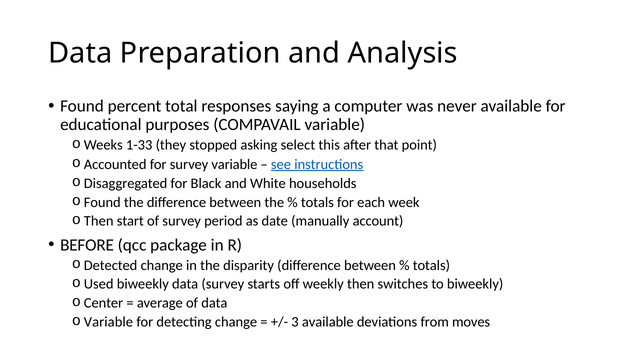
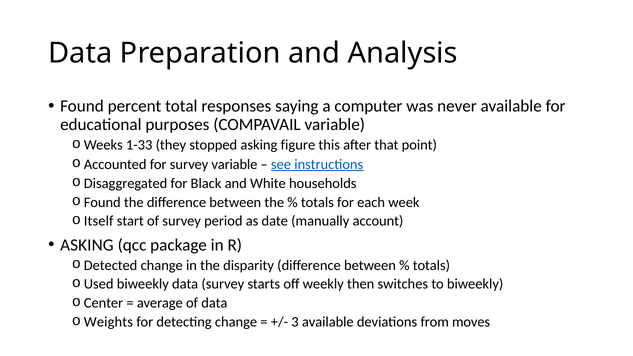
select: select -> figure
Then at (99, 221): Then -> Itself
BEFORE at (87, 245): BEFORE -> ASKING
Variable at (108, 322): Variable -> Weights
